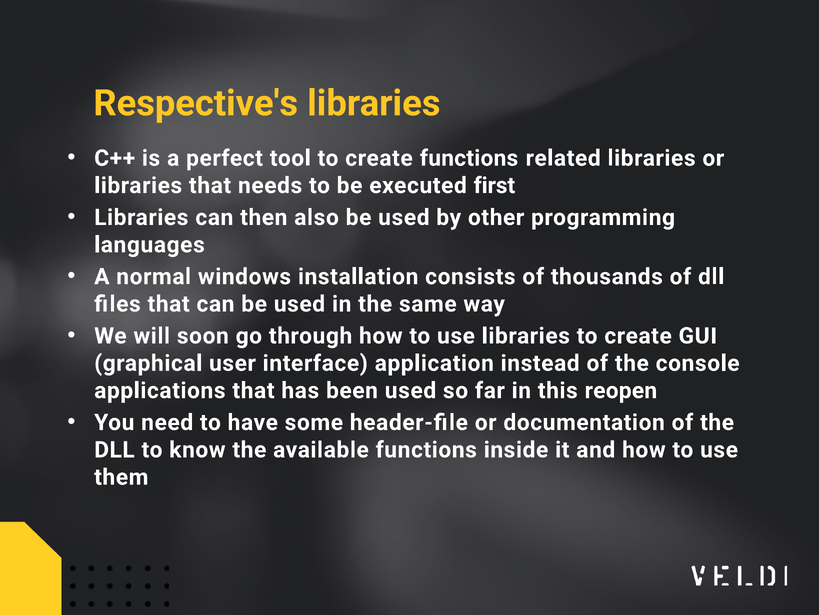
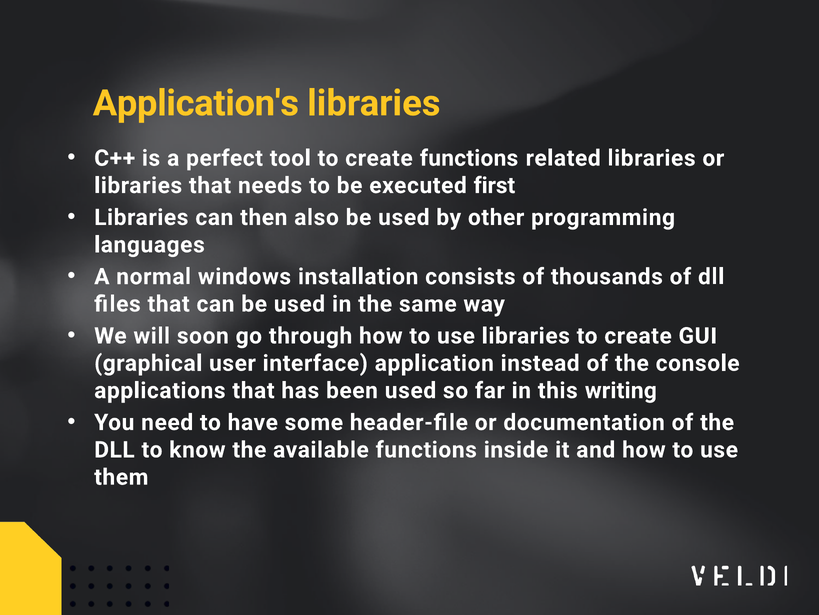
Respective's: Respective's -> Application's
reopen: reopen -> writing
